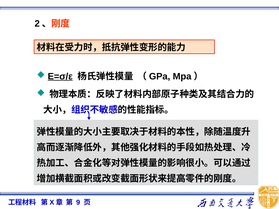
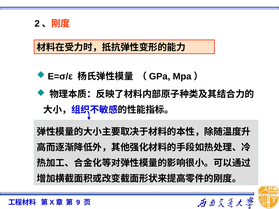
E=σ/ε underline: present -> none
